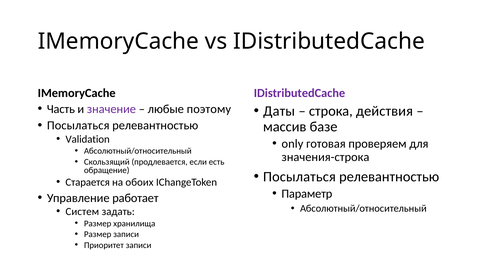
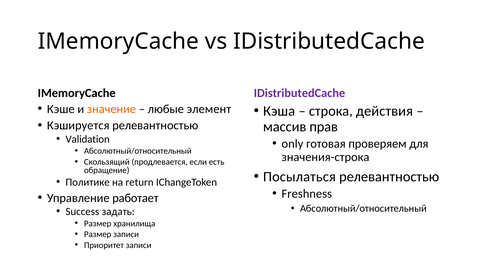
Часть: Часть -> Кэше
значение colour: purple -> orange
поэтому: поэтому -> элемент
Даты: Даты -> Кэша
Посылаться at (78, 126): Посылаться -> Кэшируется
базе: базе -> прав
Старается: Старается -> Политике
обоих: обоих -> return
Параметр: Параметр -> Freshness
Систем: Систем -> Success
